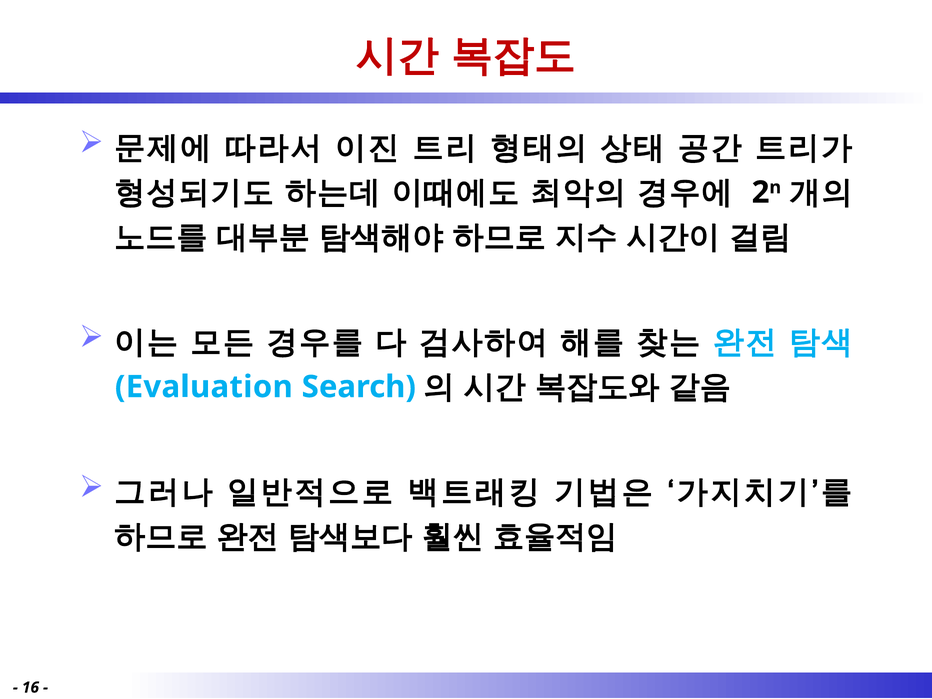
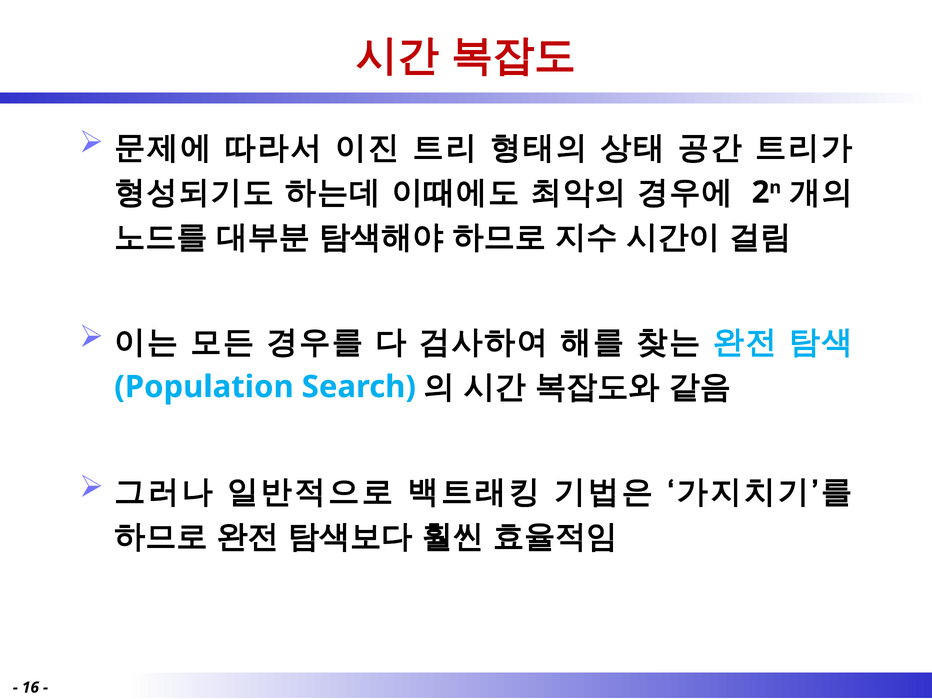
Evaluation: Evaluation -> Population
